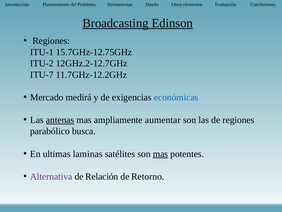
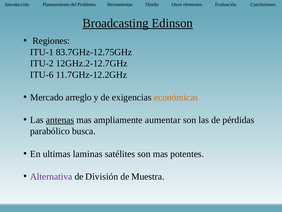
15.7GHz-12.75GHz: 15.7GHz-12.75GHz -> 83.7GHz-12.75GHz
ITU-7: ITU-7 -> ITU-6
medirá: medirá -> arreglo
económicas colour: blue -> orange
de regiones: regiones -> pérdidas
mas at (160, 154) underline: present -> none
Relación: Relación -> División
Retorno: Retorno -> Muestra
